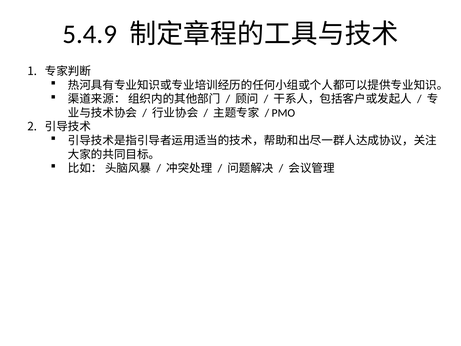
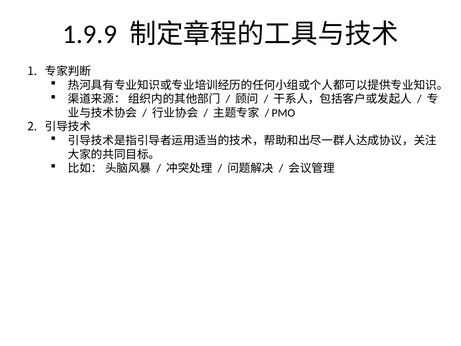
5.4.9: 5.4.9 -> 1.9.9
